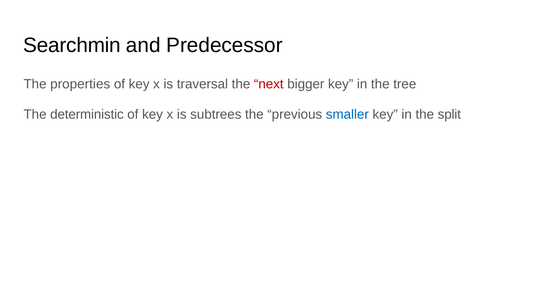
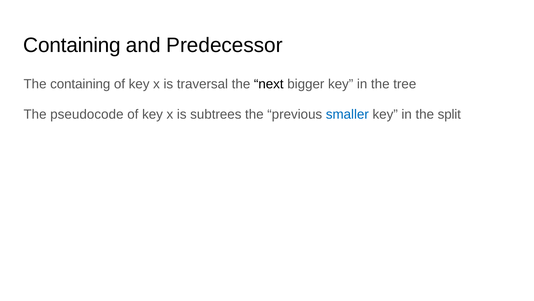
Searchmin at (72, 45): Searchmin -> Containing
The properties: properties -> containing
next colour: red -> black
deterministic: deterministic -> pseudocode
